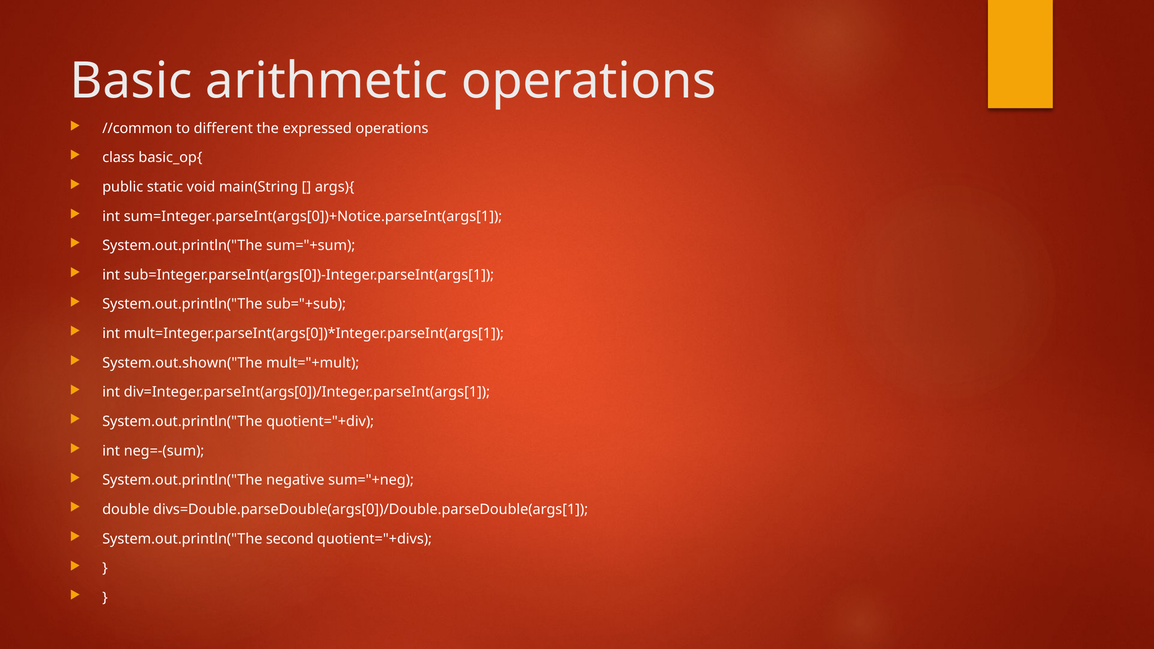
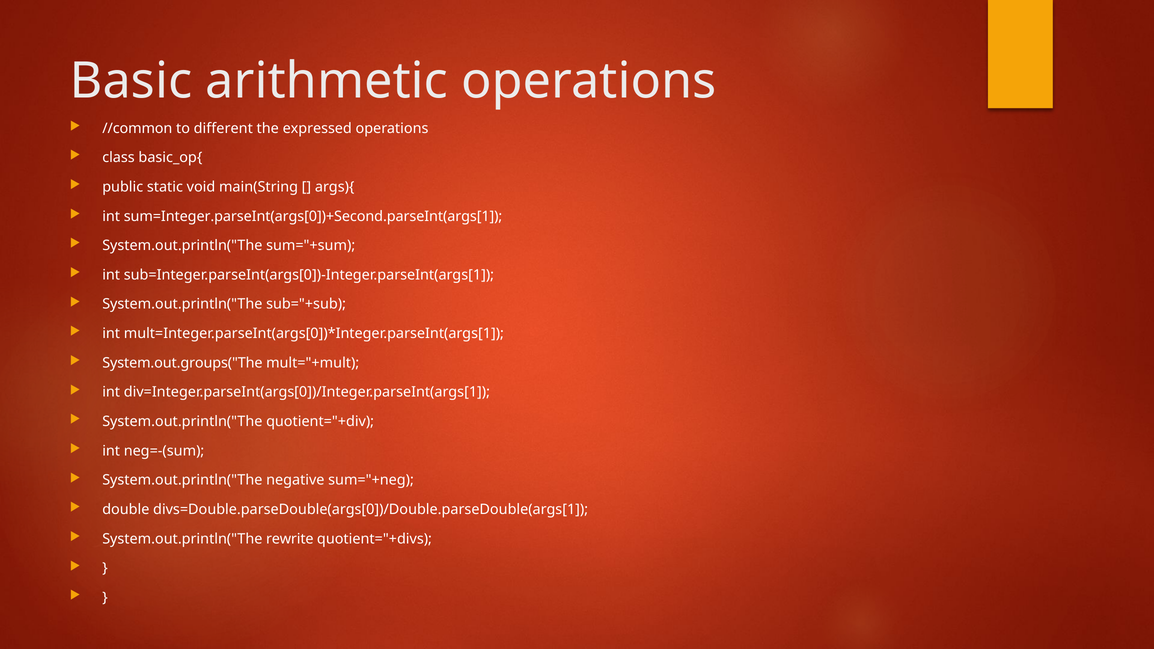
sum=Integer.parseInt(args[0])+Notice.parseInt(args[1: sum=Integer.parseInt(args[0])+Notice.parseInt(args[1 -> sum=Integer.parseInt(args[0])+Second.parseInt(args[1
System.out.shown("The: System.out.shown("The -> System.out.groups("The
second: second -> rewrite
